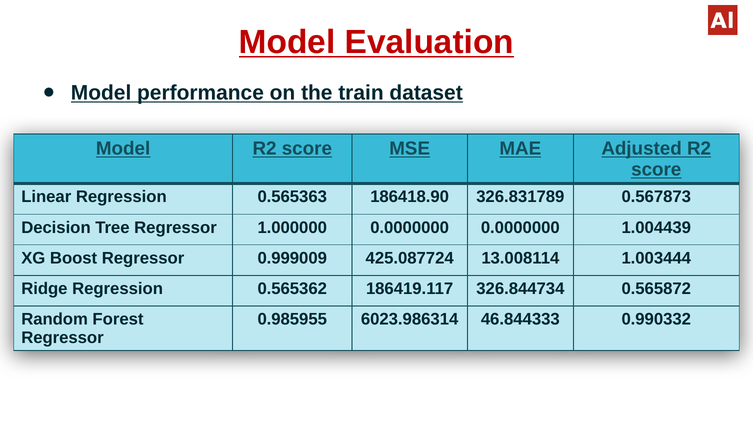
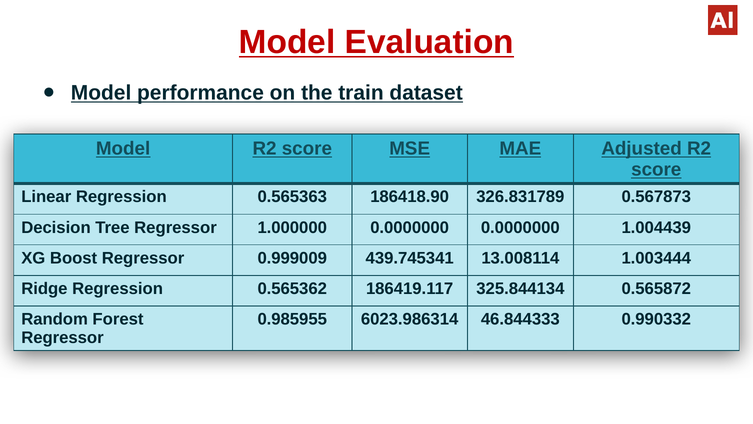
425.087724: 425.087724 -> 439.745341
326.844734: 326.844734 -> 325.844134
